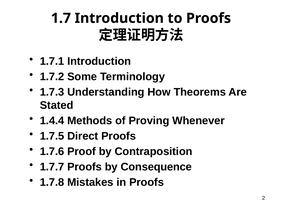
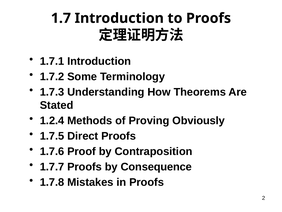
1.4.4: 1.4.4 -> 1.2.4
Whenever: Whenever -> Obviously
